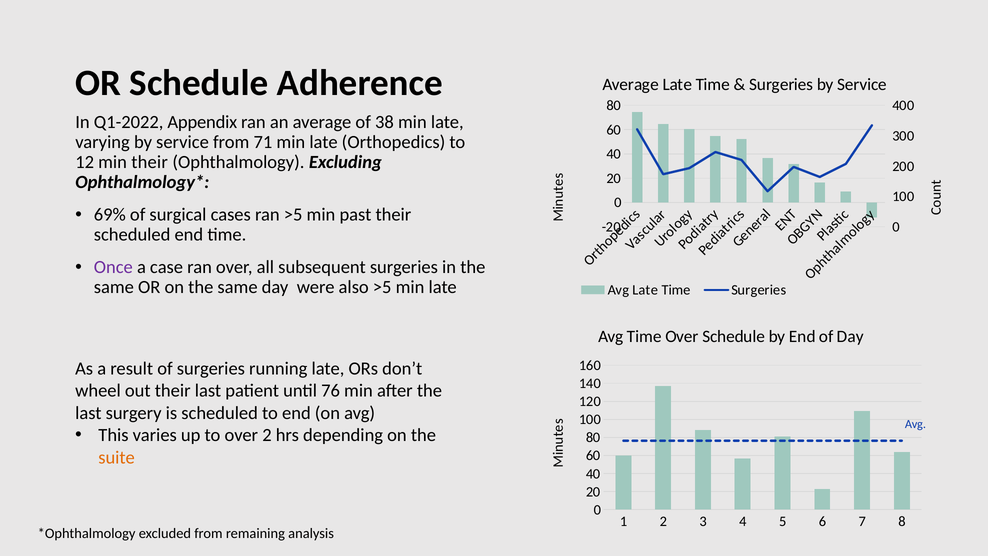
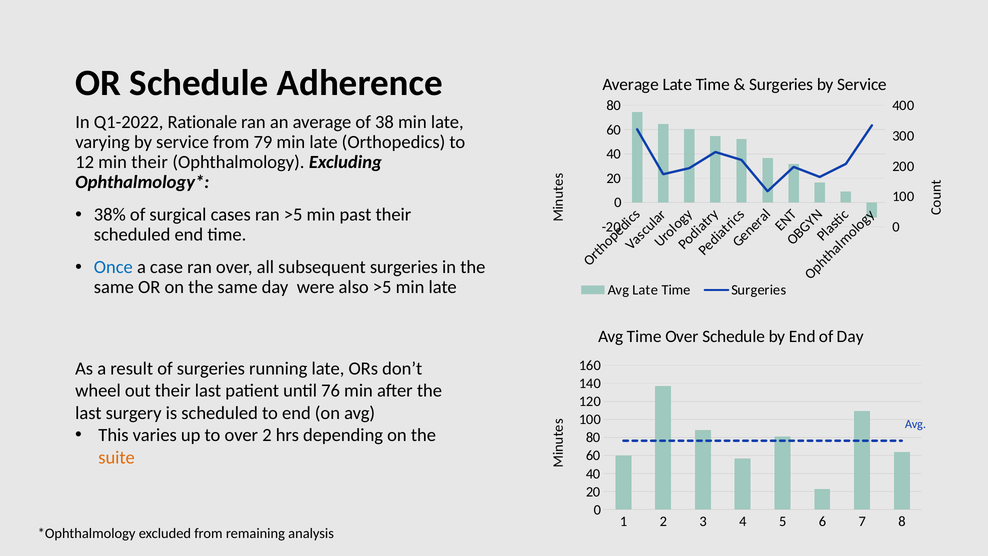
Appendix: Appendix -> Rationale
71: 71 -> 79
69%: 69% -> 38%
Once colour: purple -> blue
